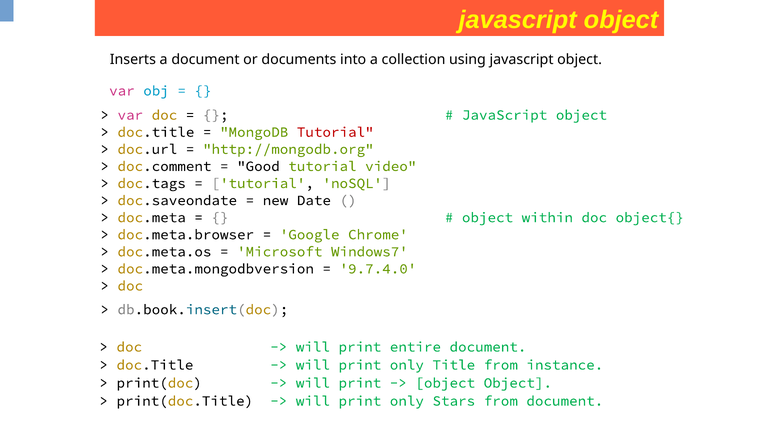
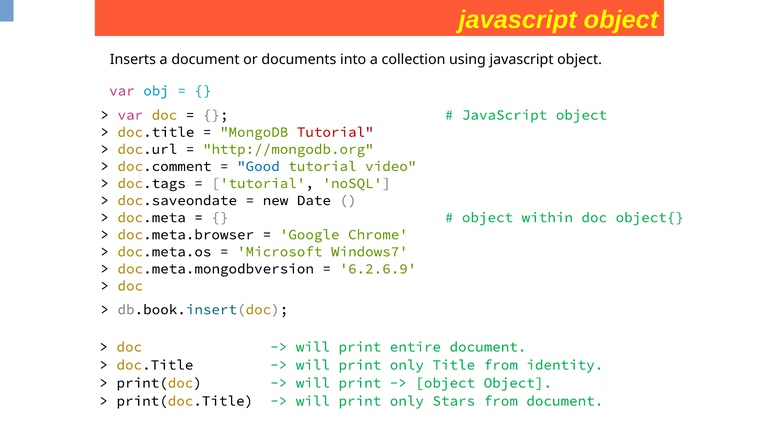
Good colour: black -> blue
9.7.4.0: 9.7.4.0 -> 6.2.6.9
instance: instance -> identity
